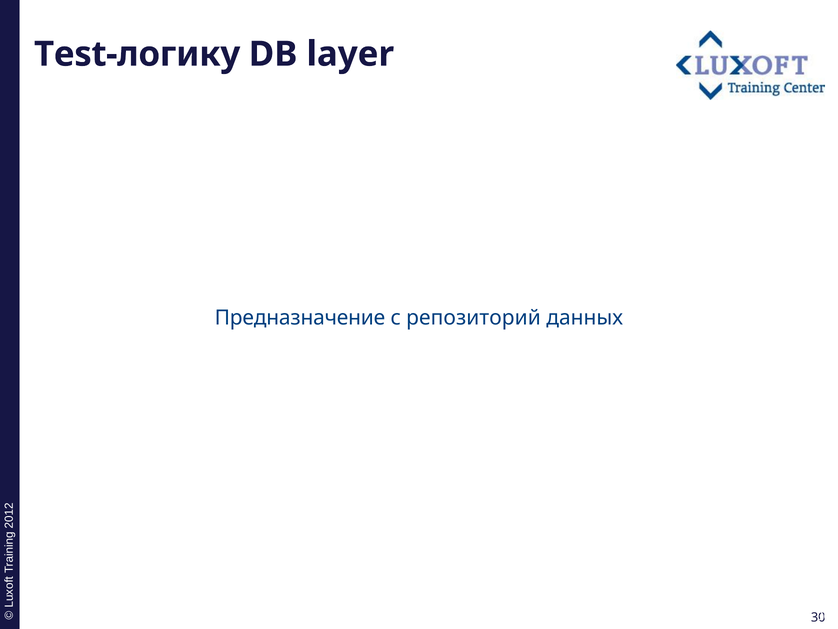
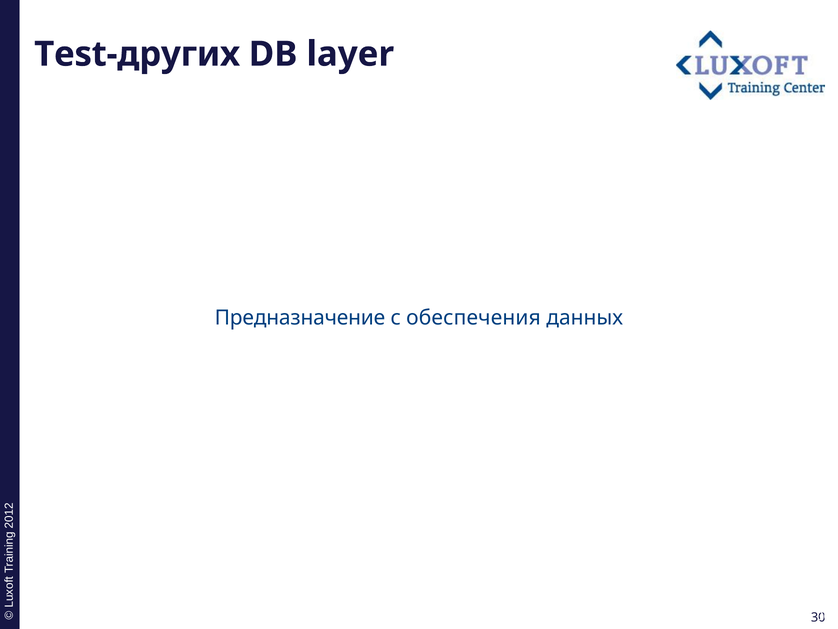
Test-логику: Test-логику -> Test-других
репозиторий: репозиторий -> обеспечения
